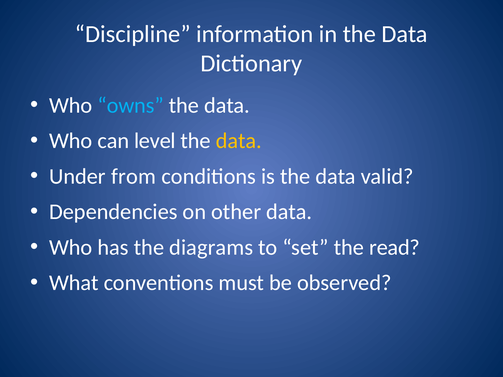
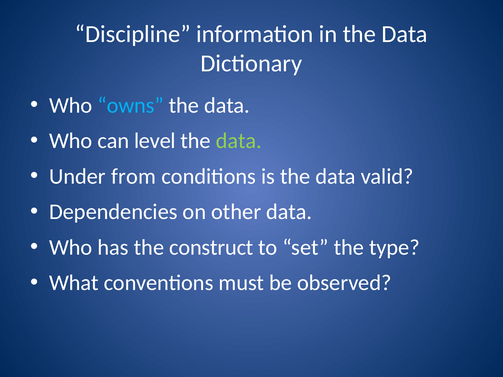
data at (239, 141) colour: yellow -> light green
diagrams: diagrams -> construct
read: read -> type
